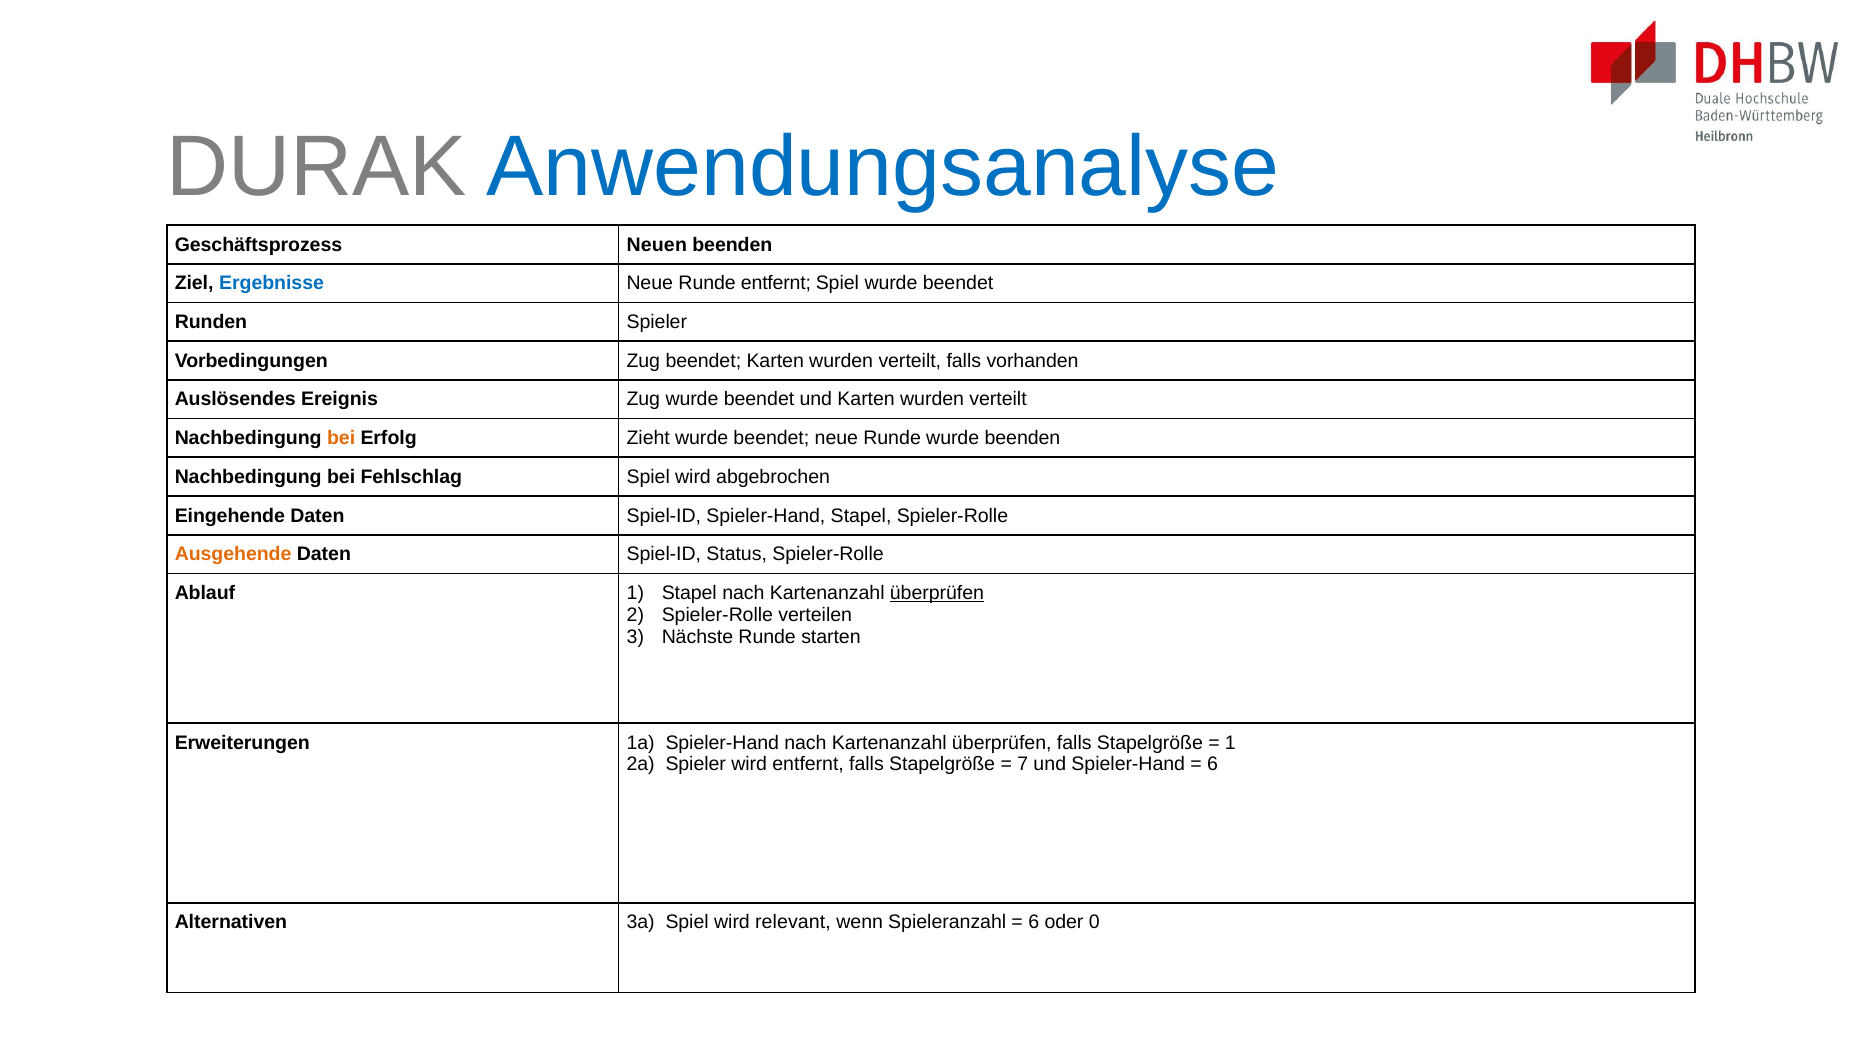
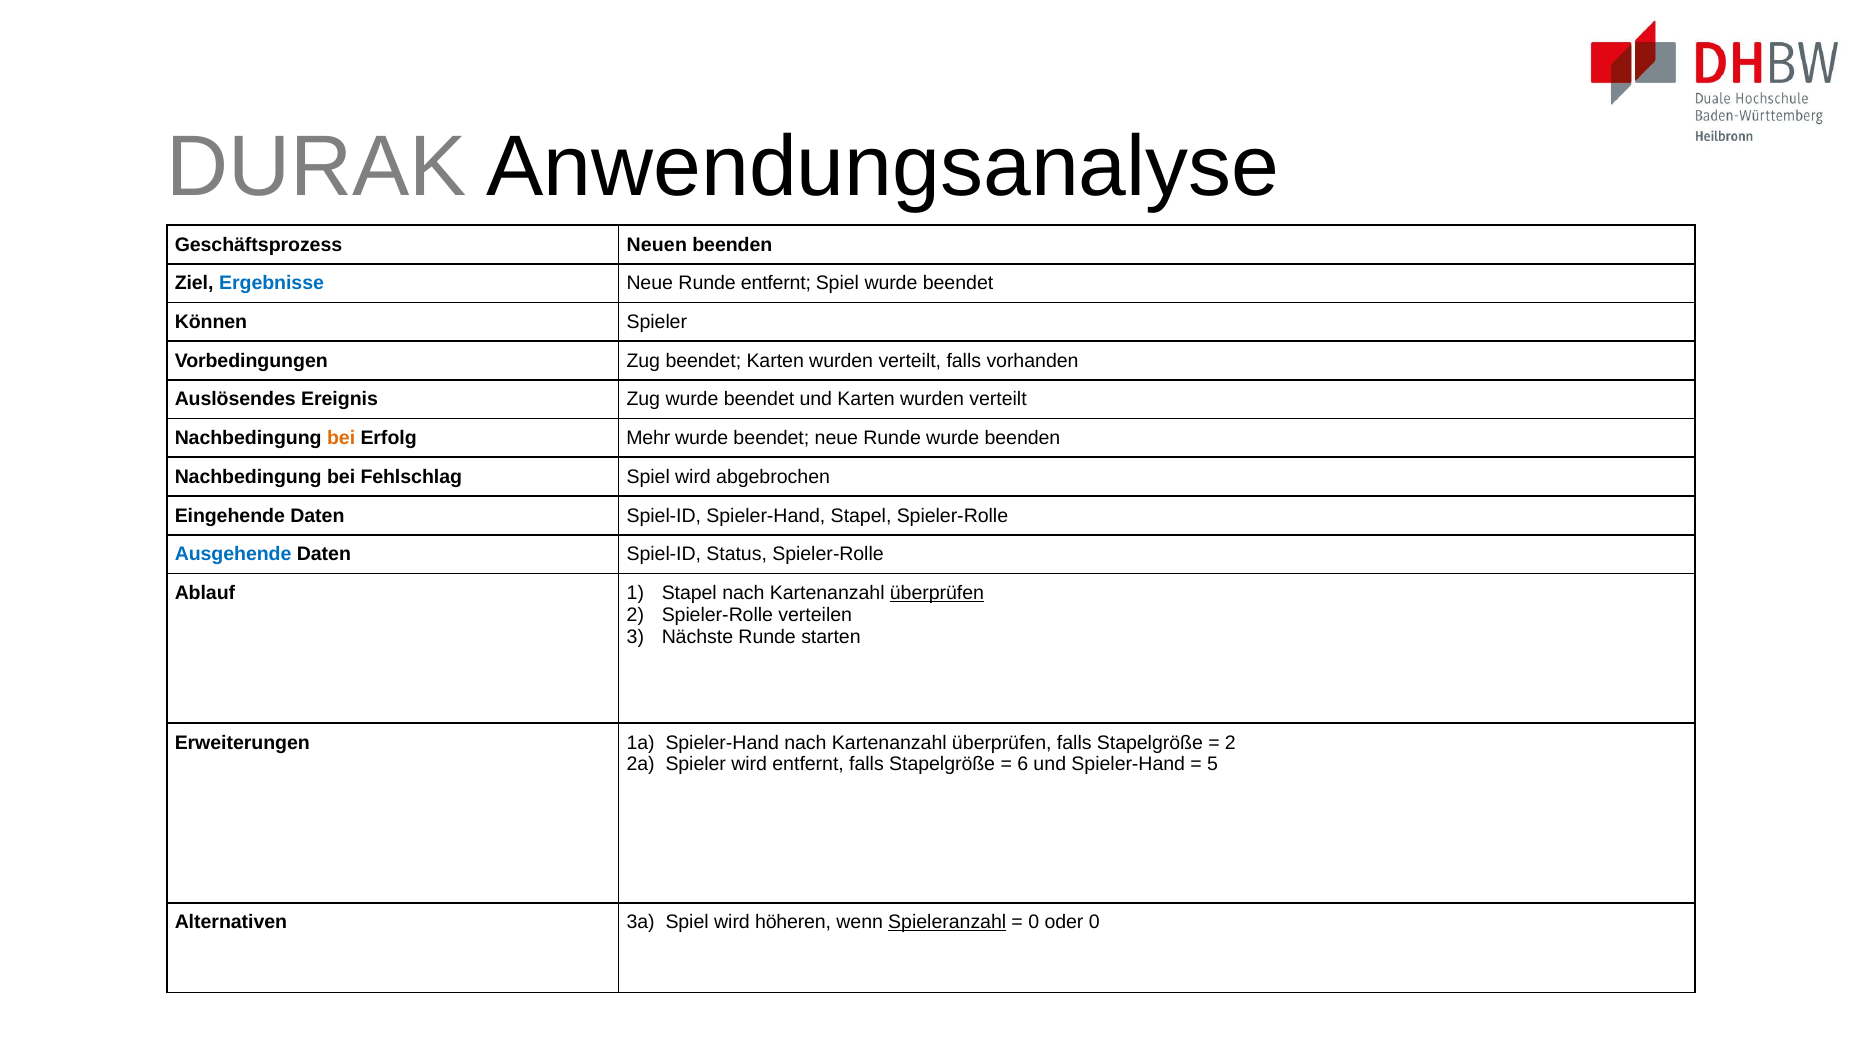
Anwendungsanalyse colour: blue -> black
Runden: Runden -> Können
Zieht: Zieht -> Mehr
Ausgehende colour: orange -> blue
1 at (1230, 742): 1 -> 2
7: 7 -> 6
6 at (1213, 764): 6 -> 5
relevant: relevant -> höheren
Spieleranzahl underline: none -> present
6 at (1034, 922): 6 -> 0
